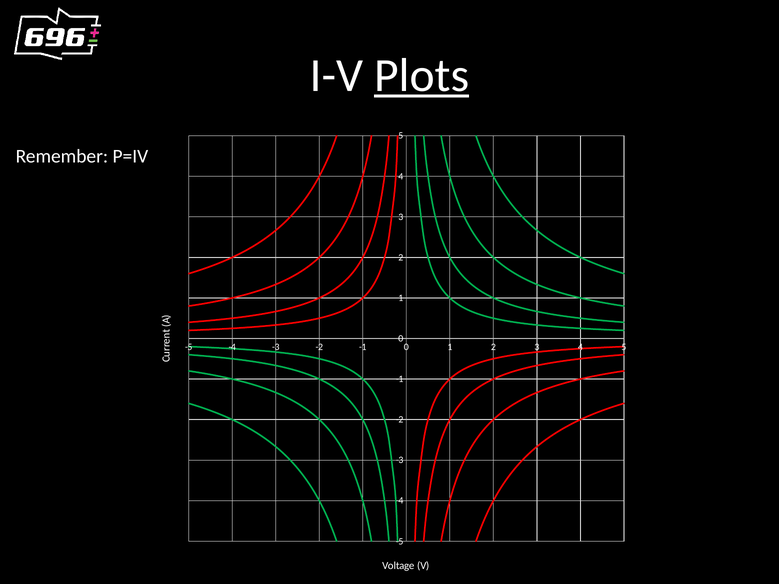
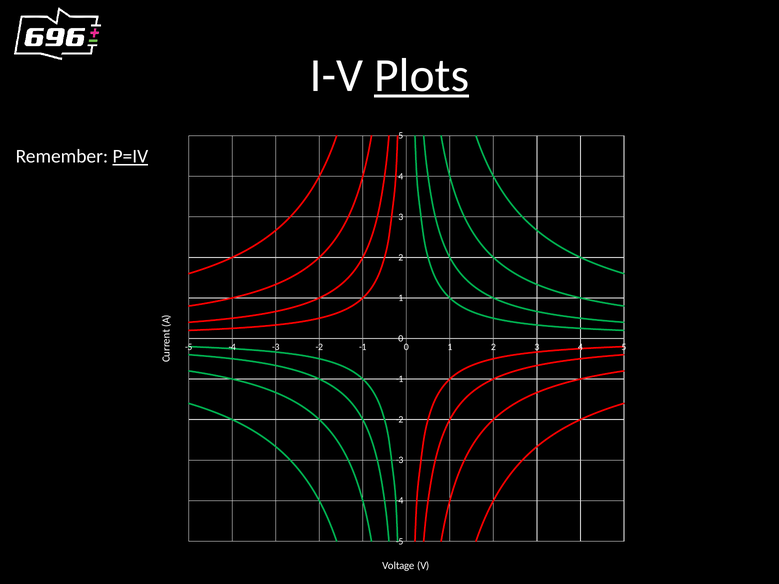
P=IV underline: none -> present
